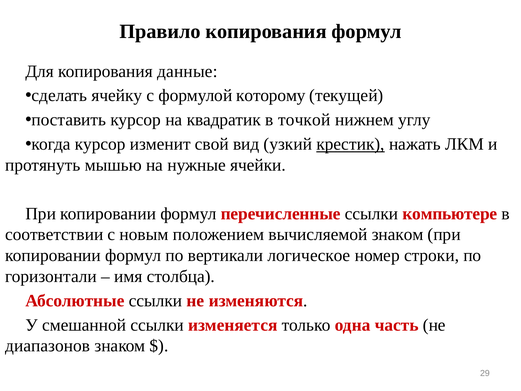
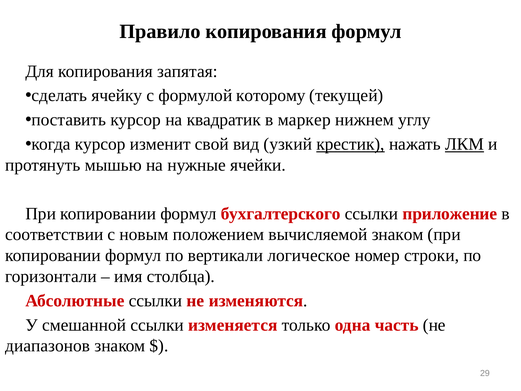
данные: данные -> запятая
точкой: точкой -> маркер
ЛКМ underline: none -> present
перечисленные: перечисленные -> бухгалтерского
компьютере: компьютере -> приложение
